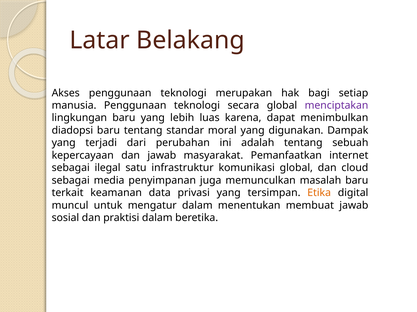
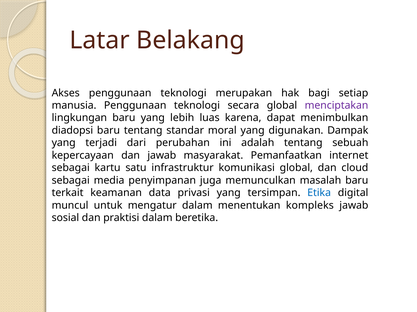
ilegal: ilegal -> kartu
Etika colour: orange -> blue
membuat: membuat -> kompleks
